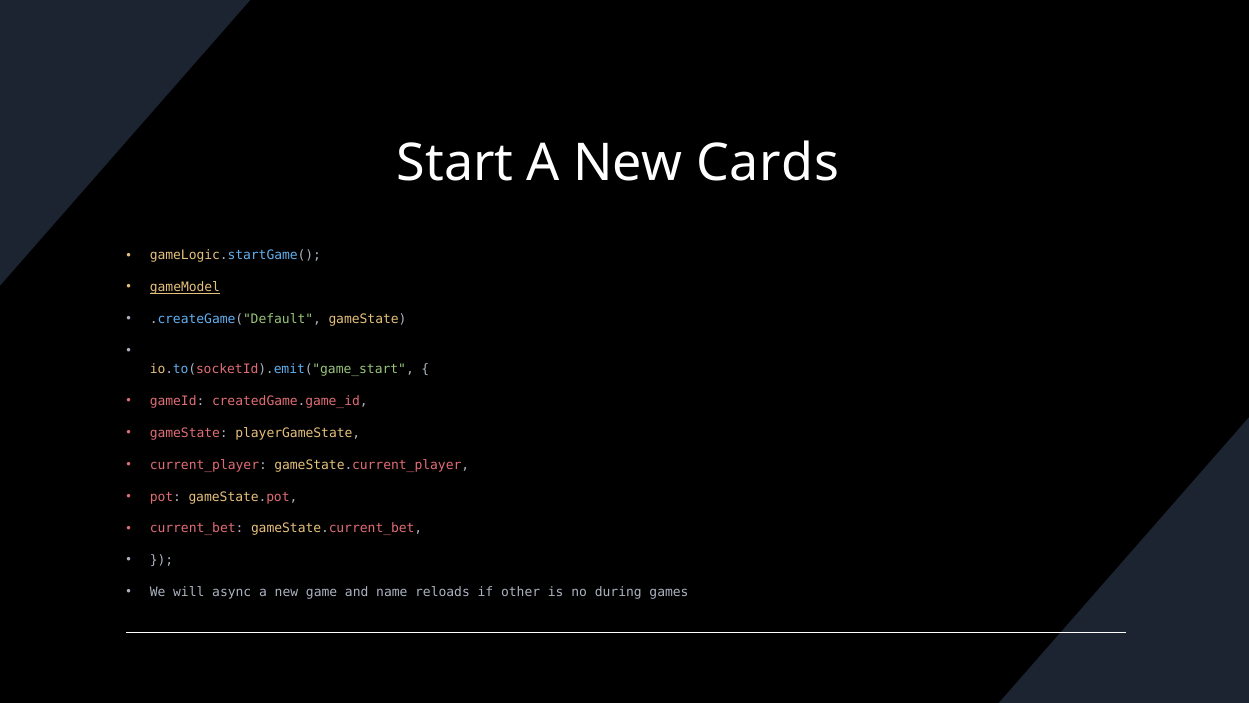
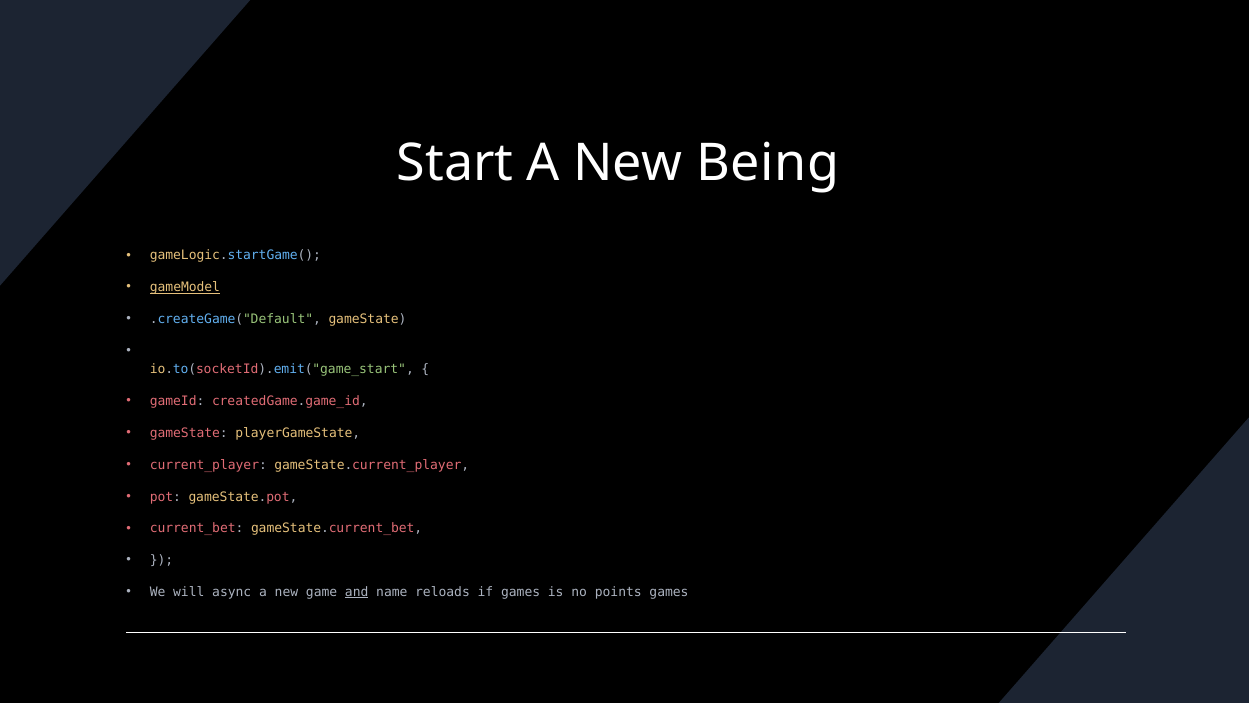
Cards: Cards -> Being
and underline: none -> present
if other: other -> games
during: during -> points
